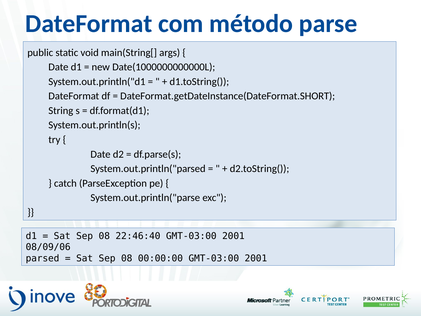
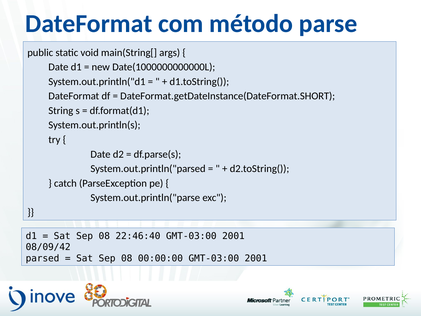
08/09/06: 08/09/06 -> 08/09/42
